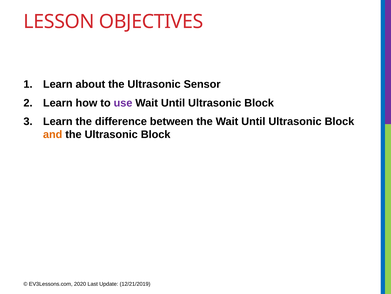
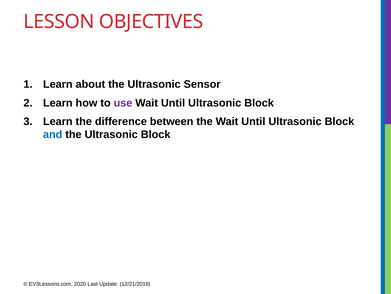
and colour: orange -> blue
